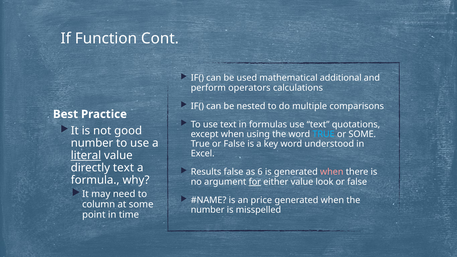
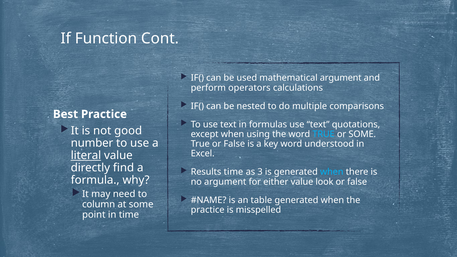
mathematical additional: additional -> argument
directly text: text -> find
Results false: false -> time
6: 6 -> 3
when at (332, 172) colour: pink -> light blue
for underline: present -> none
price: price -> table
number at (208, 210): number -> practice
